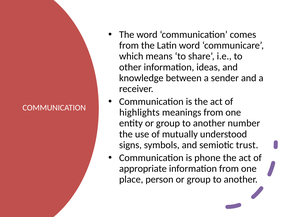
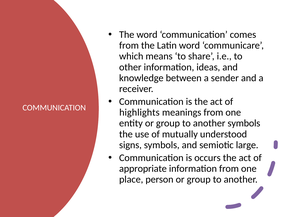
another number: number -> symbols
trust: trust -> large
phone: phone -> occurs
